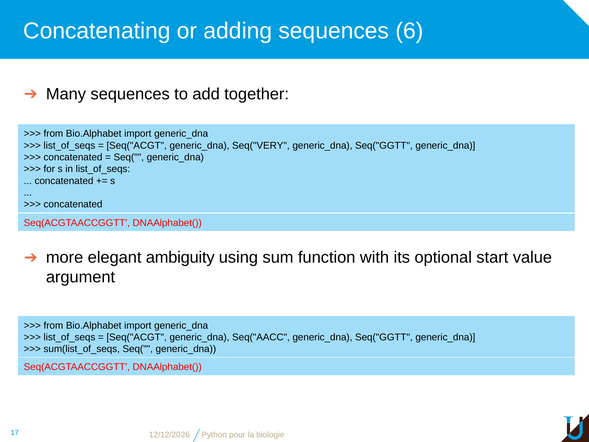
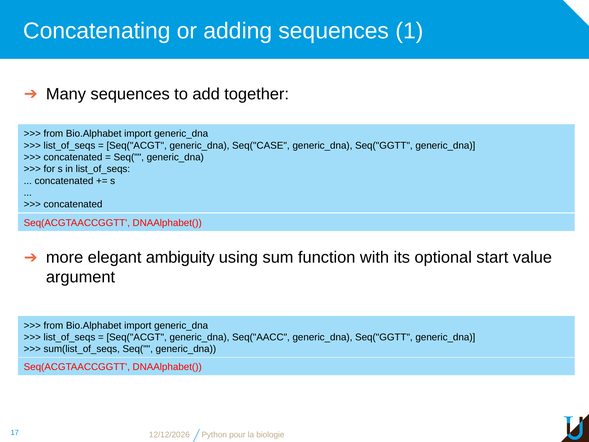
6: 6 -> 1
Seq("VERY: Seq("VERY -> Seq("CASE
